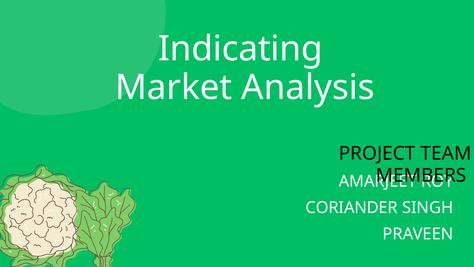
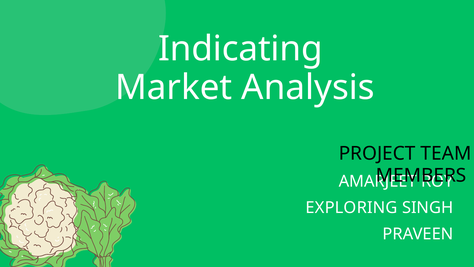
CORIANDER: CORIANDER -> EXPLORING
